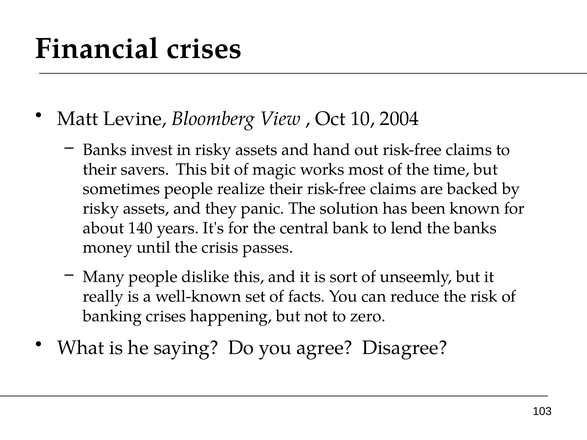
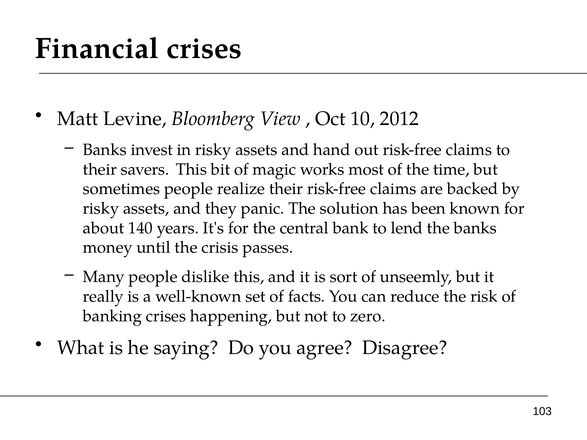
2004: 2004 -> 2012
